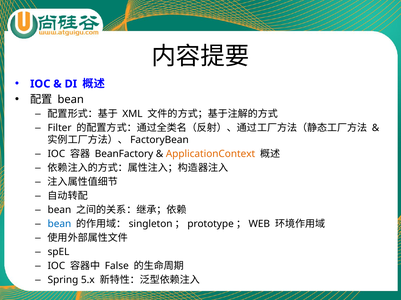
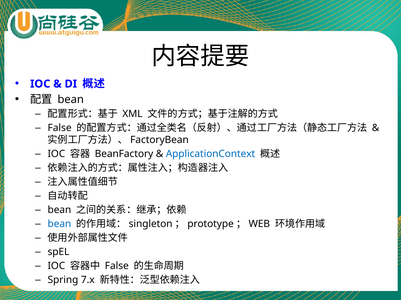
Filter at (60, 128): Filter -> False
ApplicationContext colour: orange -> blue
5.x: 5.x -> 7.x
